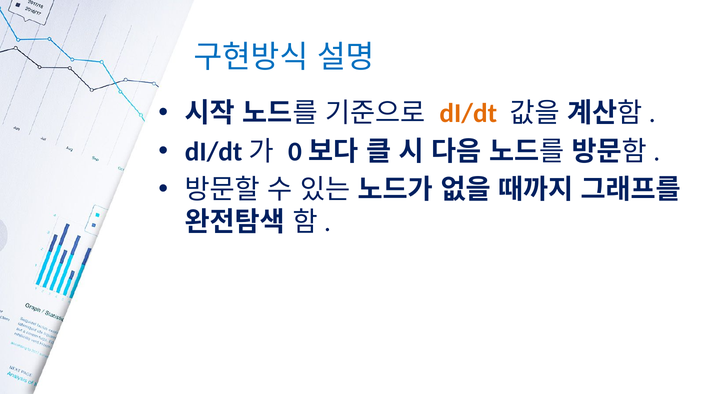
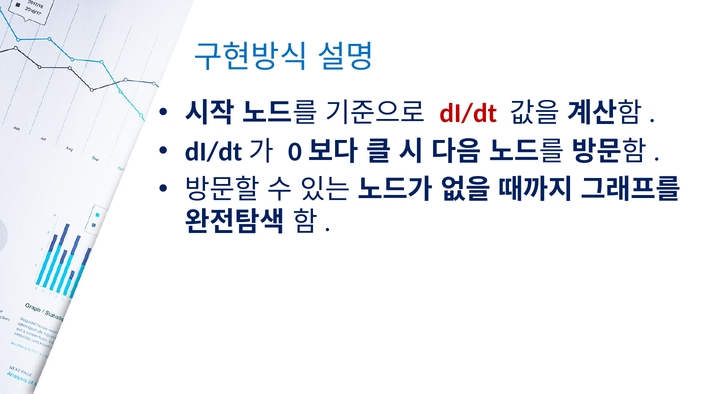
dI/dt colour: orange -> red
